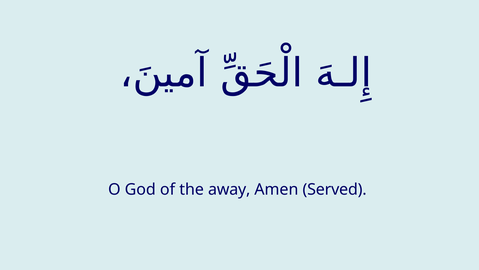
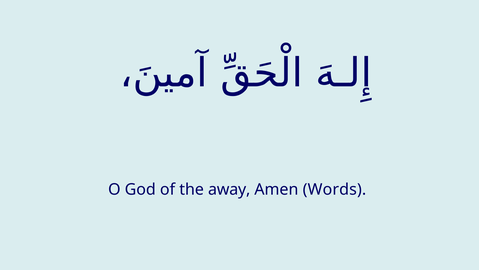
Served: Served -> Words
